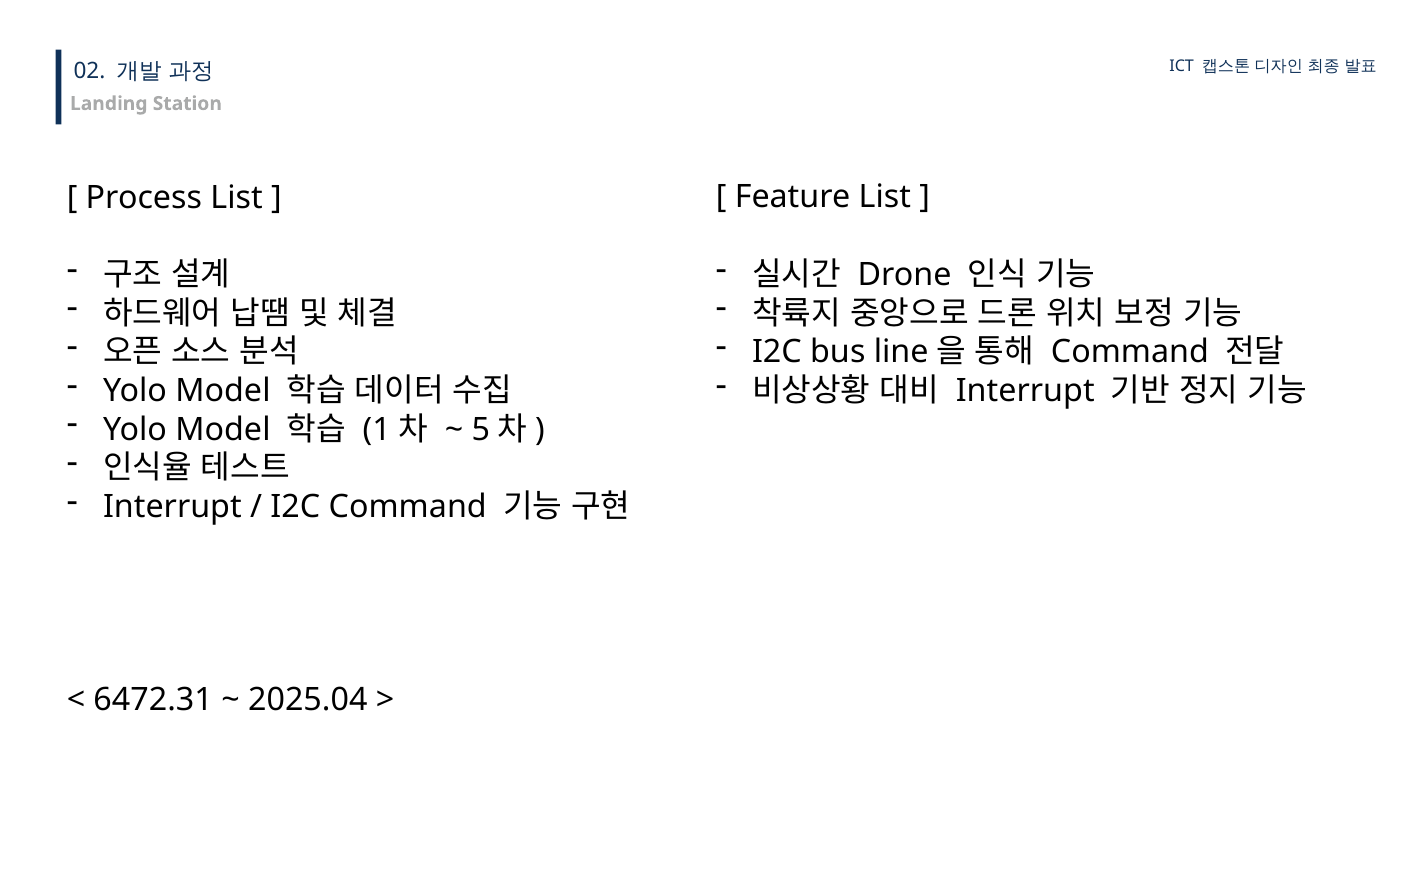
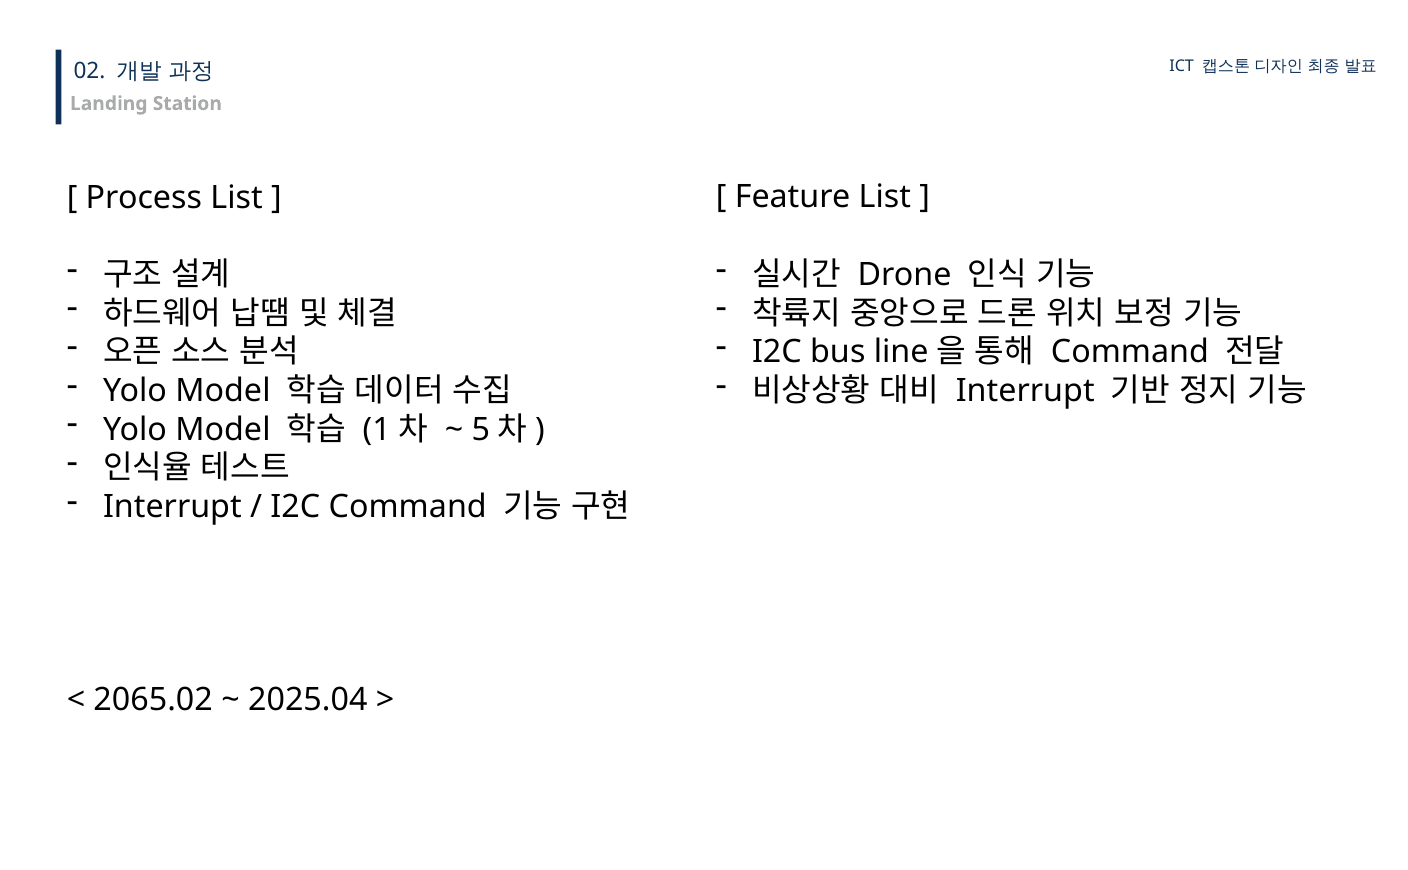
6472.31: 6472.31 -> 2065.02
